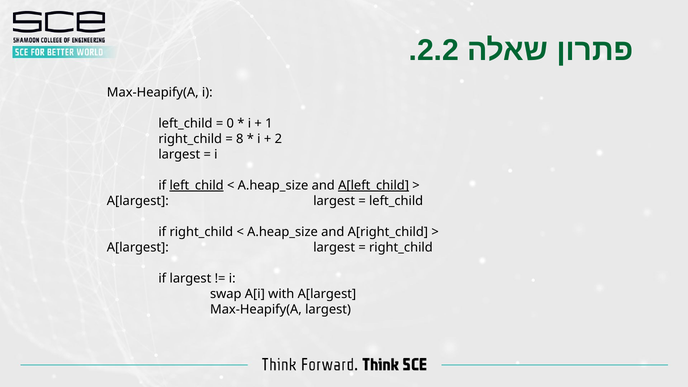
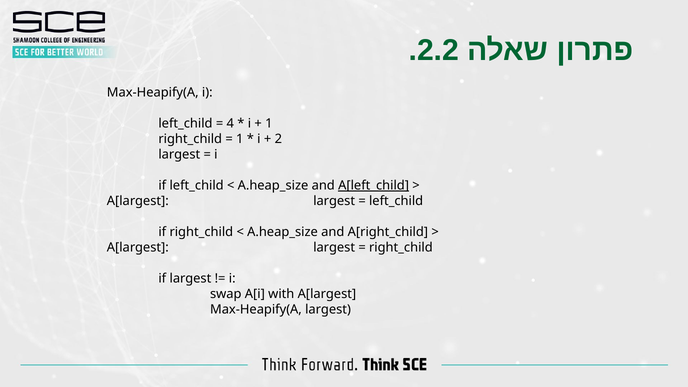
0: 0 -> 4
8 at (240, 139): 8 -> 1
left_child at (197, 186) underline: present -> none
